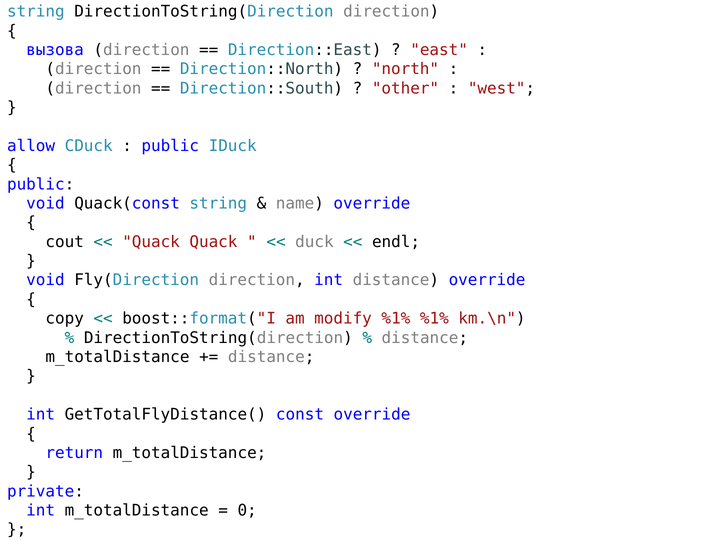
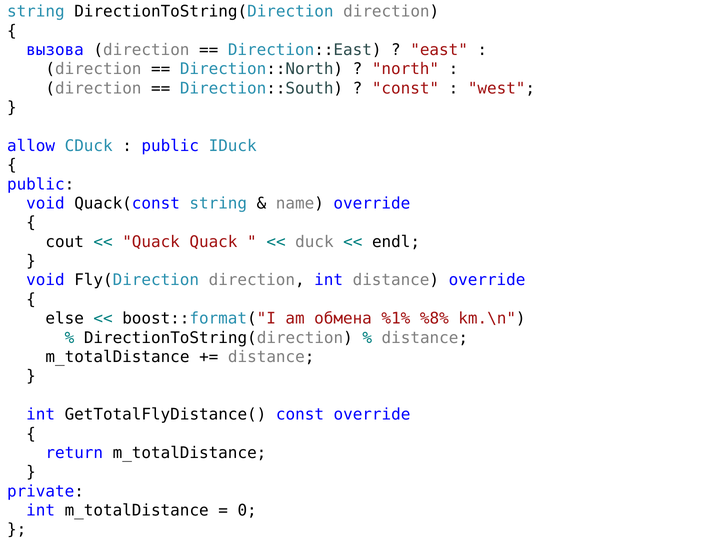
other at (405, 88): other -> const
copy: copy -> else
modify: modify -> обмена
%1% %1%: %1% -> %8%
